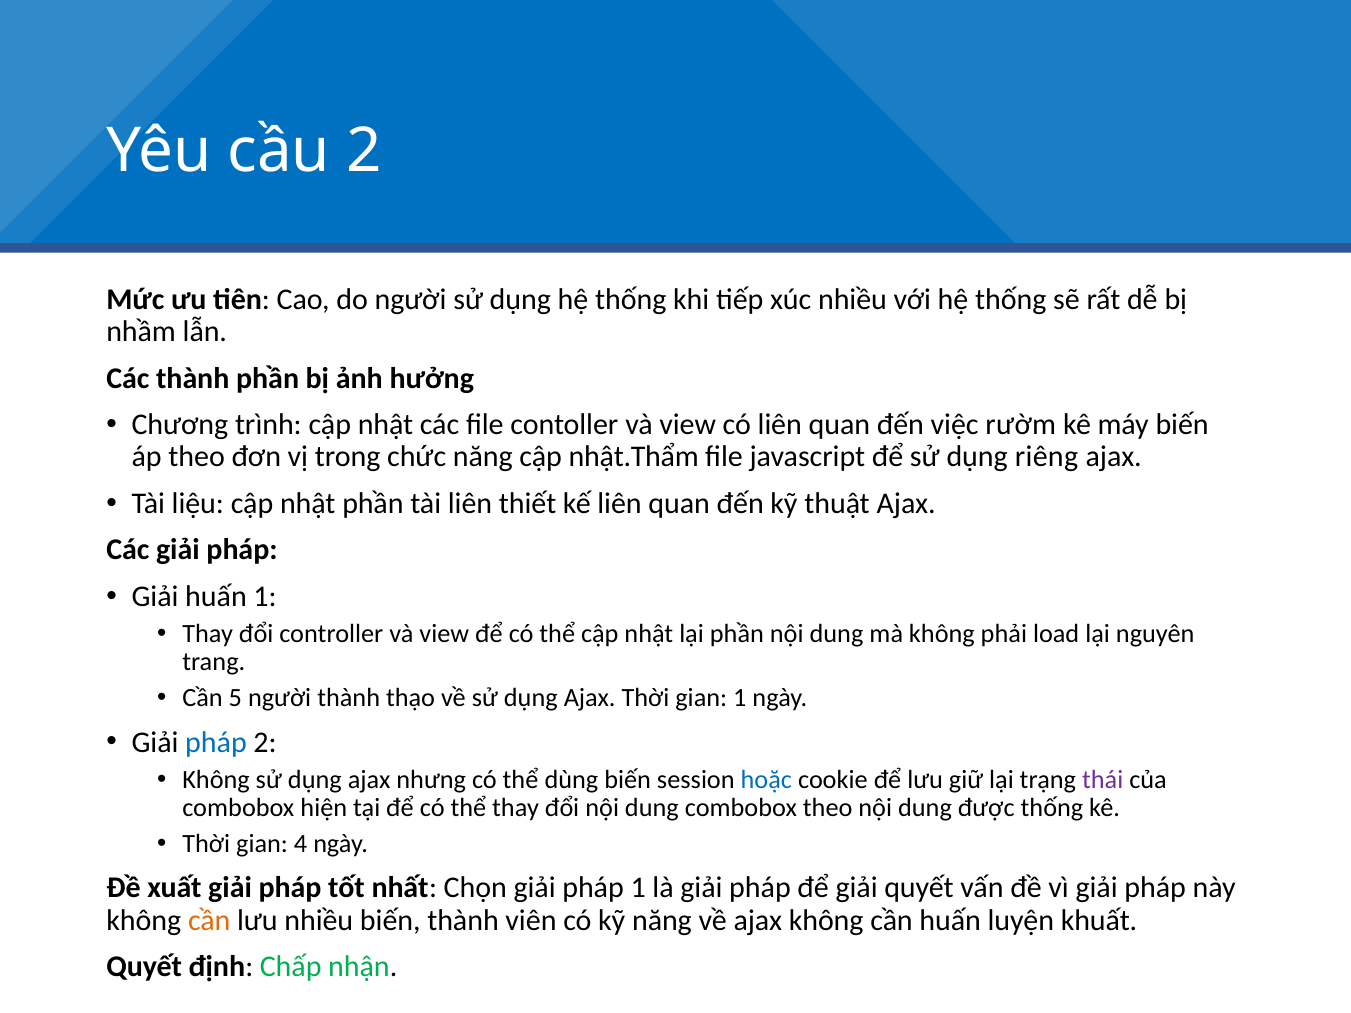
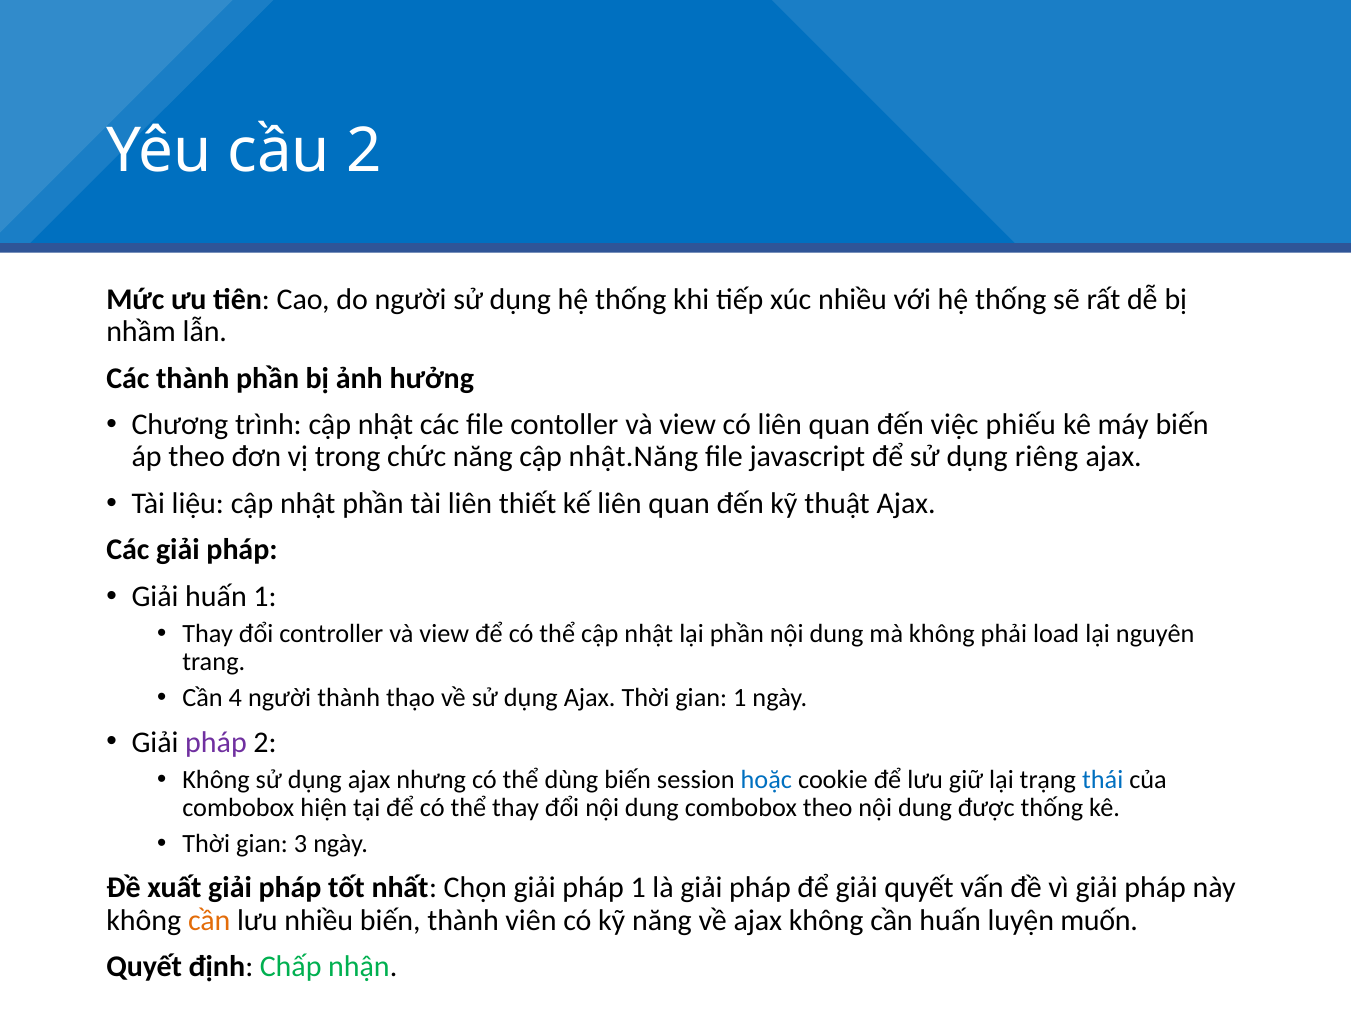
rườm: rườm -> phiếu
nhật.Thẩm: nhật.Thẩm -> nhật.Năng
5: 5 -> 4
pháp at (216, 742) colour: blue -> purple
thái colour: purple -> blue
4: 4 -> 3
khuất: khuất -> muốn
